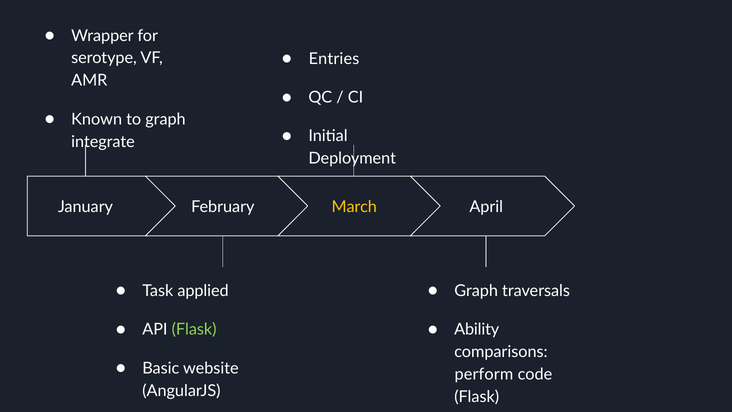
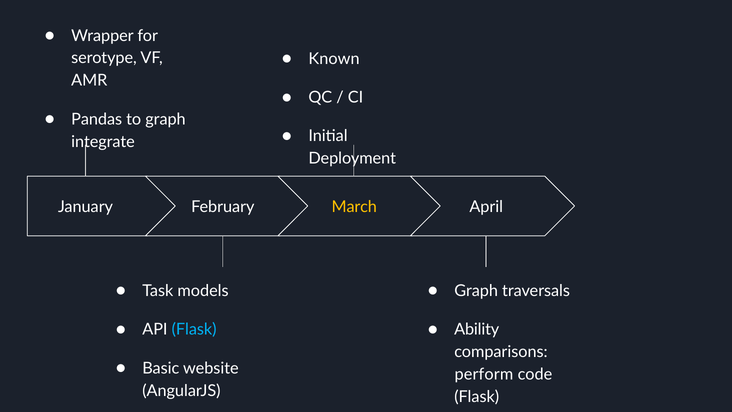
Entries: Entries -> Known
Known: Known -> Pandas
applied: applied -> models
Flask at (194, 329) colour: light green -> light blue
